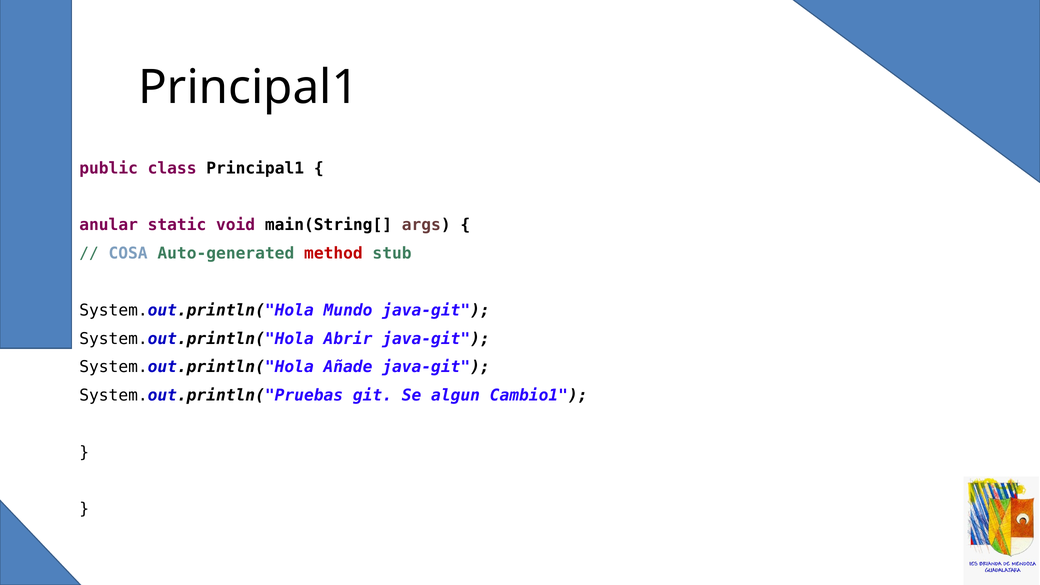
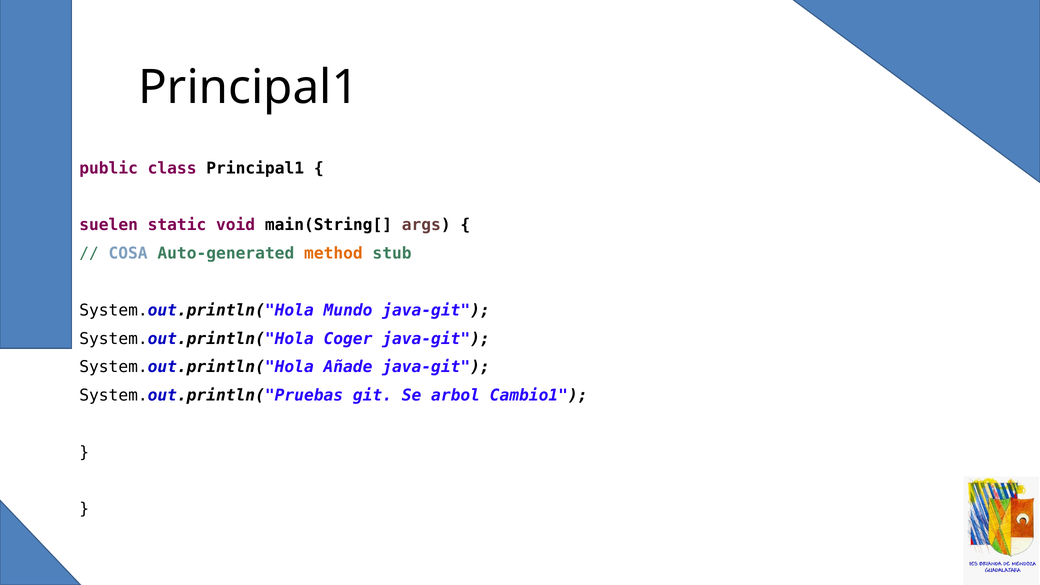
anular: anular -> suelen
method colour: red -> orange
Abrir: Abrir -> Coger
algun: algun -> arbol
